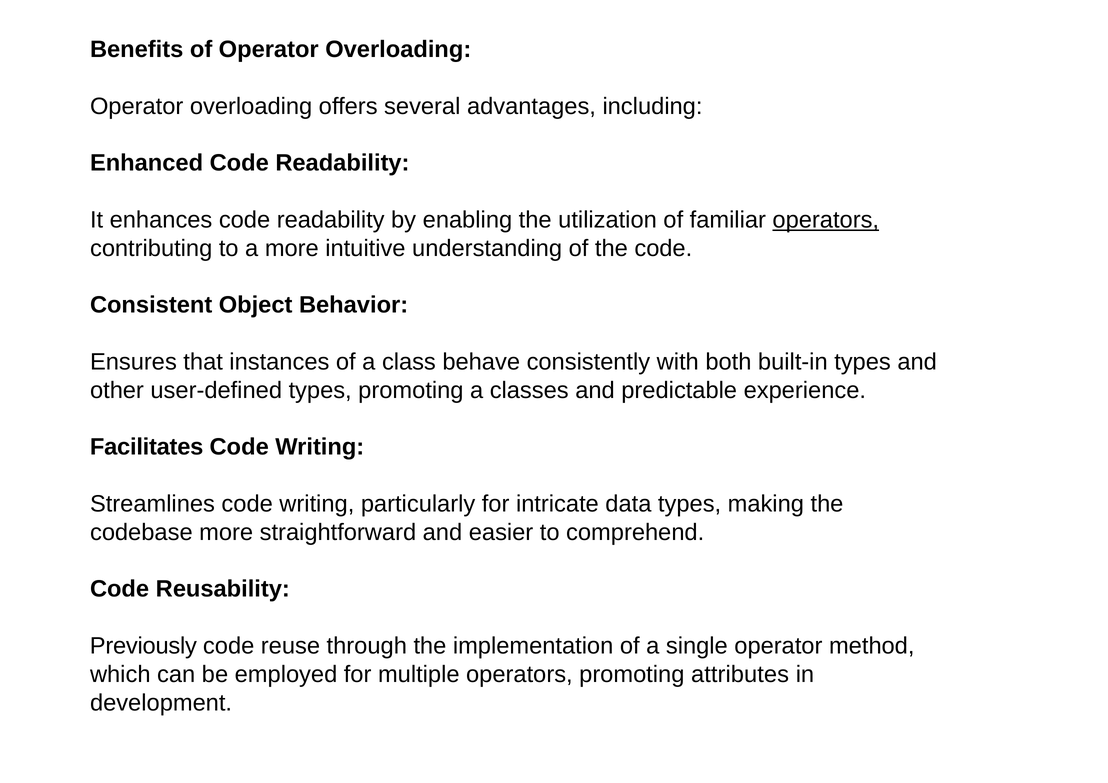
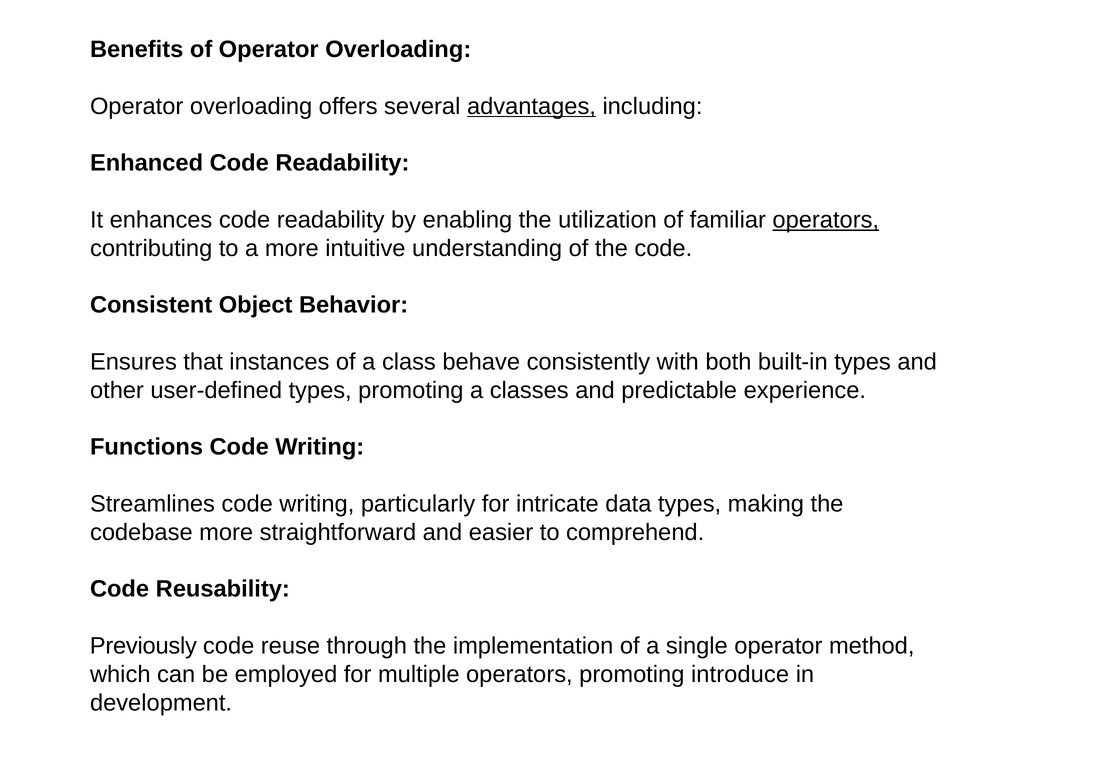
advantages underline: none -> present
Facilitates: Facilitates -> Functions
attributes: attributes -> introduce
